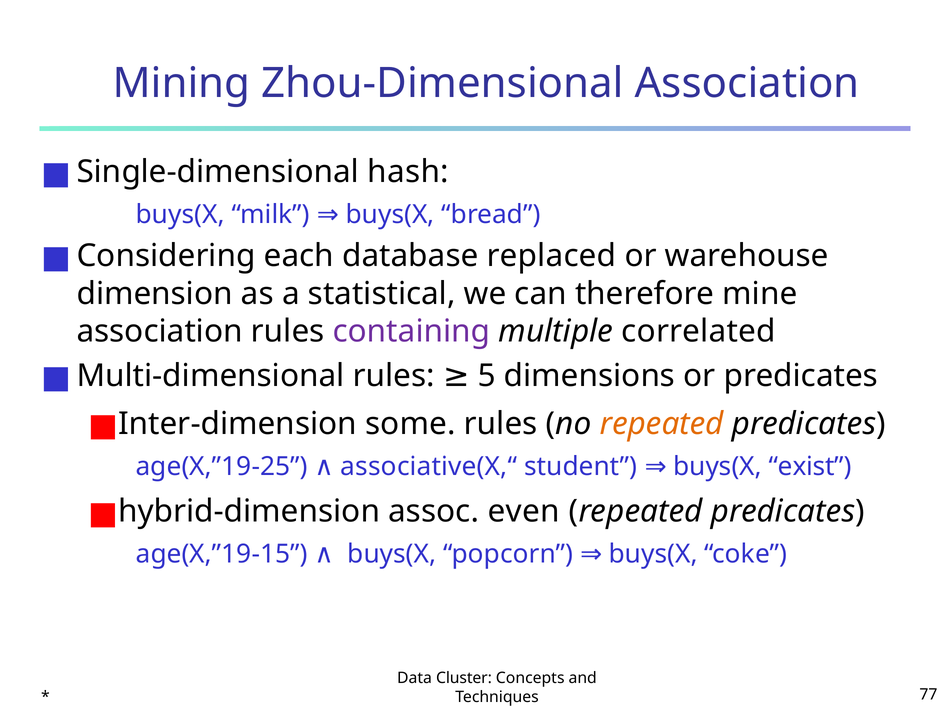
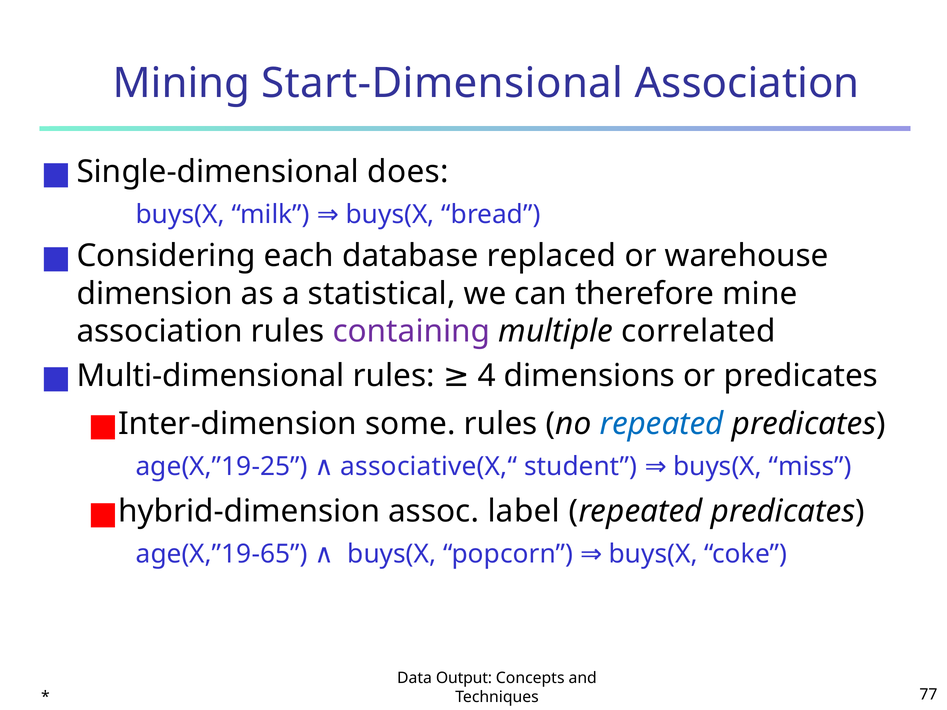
Zhou-Dimensional: Zhou-Dimensional -> Start-Dimensional
hash: hash -> does
5: 5 -> 4
repeated at (662, 424) colour: orange -> blue
exist: exist -> miss
even: even -> label
age(X,”19-15: age(X,”19-15 -> age(X,”19-65
Cluster: Cluster -> Output
